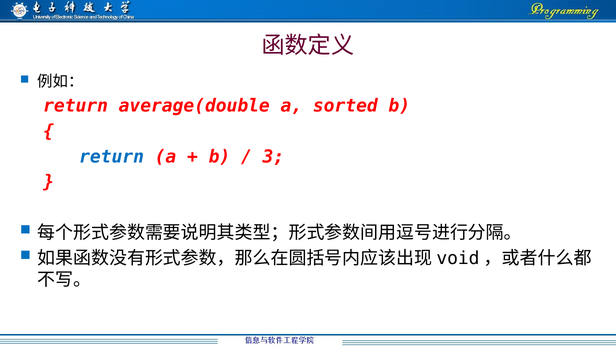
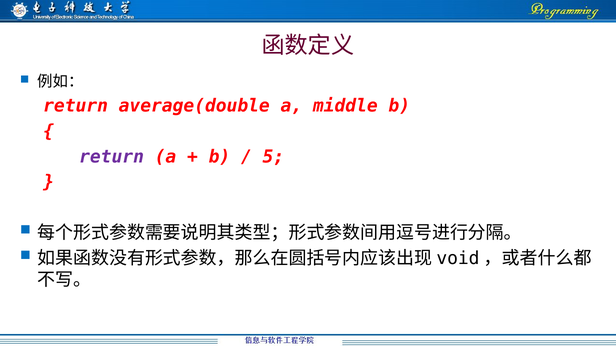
sorted: sorted -> middle
return at (112, 157) colour: blue -> purple
3: 3 -> 5
